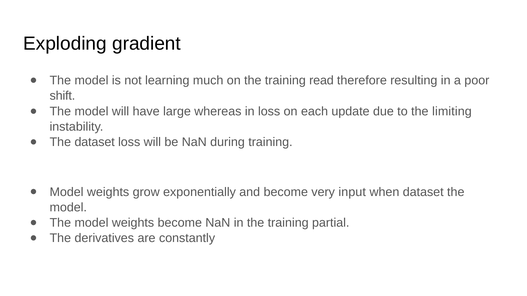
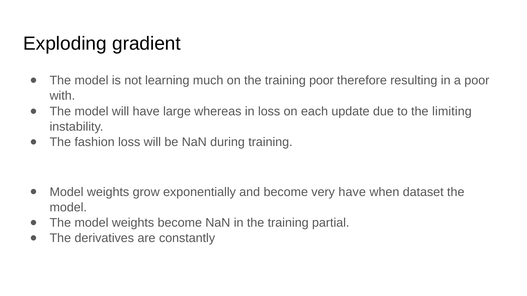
training read: read -> poor
shift: shift -> with
The dataset: dataset -> fashion
very input: input -> have
